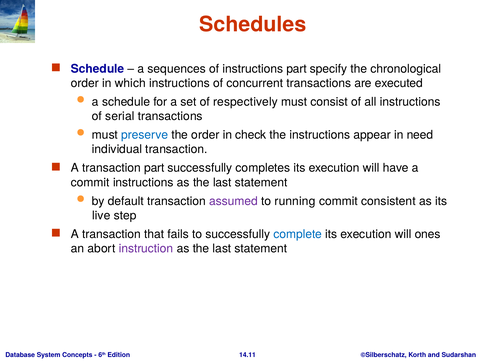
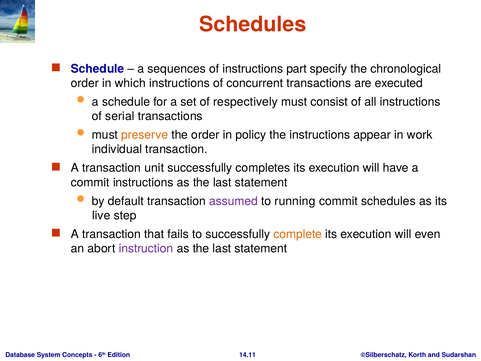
preserve colour: blue -> orange
check: check -> policy
need: need -> work
transaction part: part -> unit
commit consistent: consistent -> schedules
complete colour: blue -> orange
ones: ones -> even
